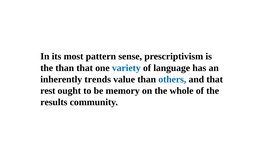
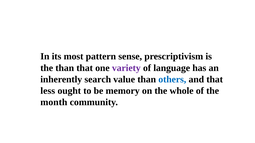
variety colour: blue -> purple
trends: trends -> search
rest: rest -> less
results: results -> month
